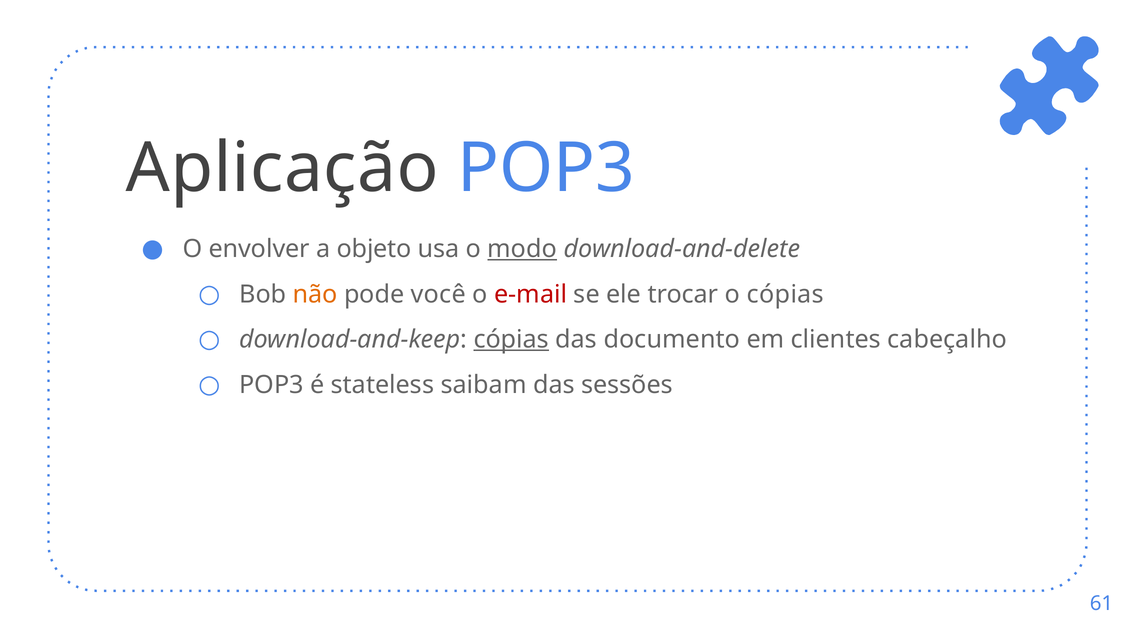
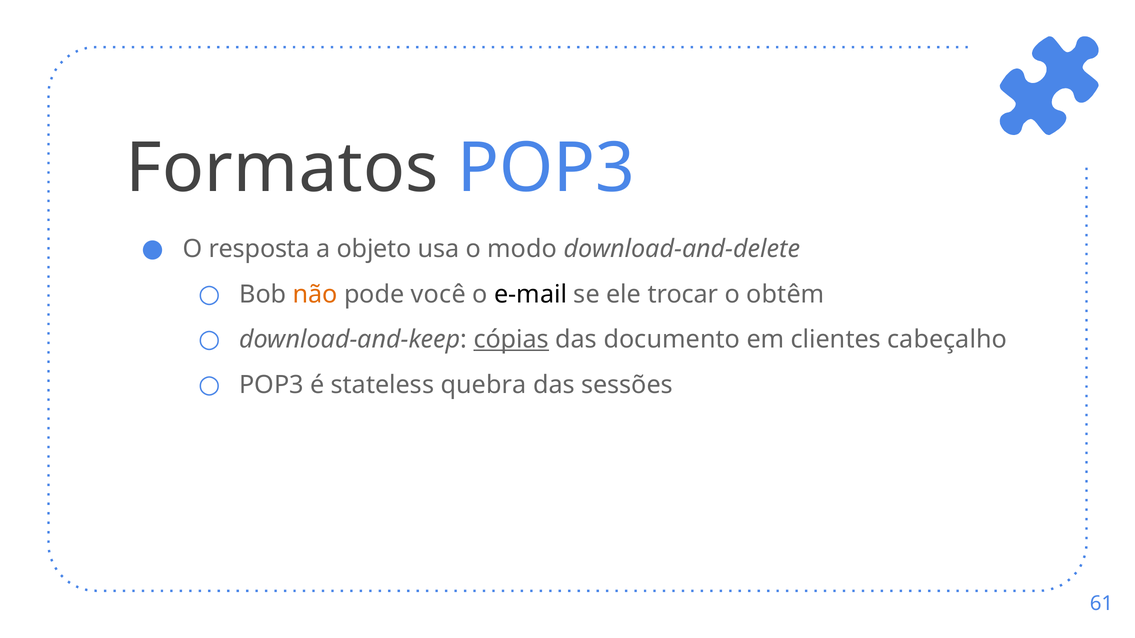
Aplicação: Aplicação -> Formatos
envolver: envolver -> resposta
modo underline: present -> none
e-mail colour: red -> black
o cópias: cópias -> obtêm
saibam: saibam -> quebra
